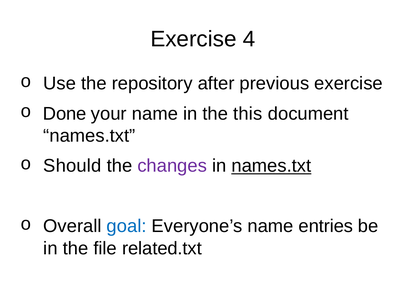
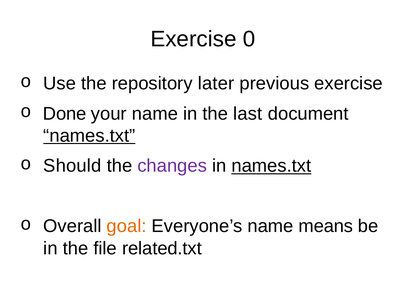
4: 4 -> 0
after: after -> later
this: this -> last
names.txt at (89, 136) underline: none -> present
goal colour: blue -> orange
entries: entries -> means
